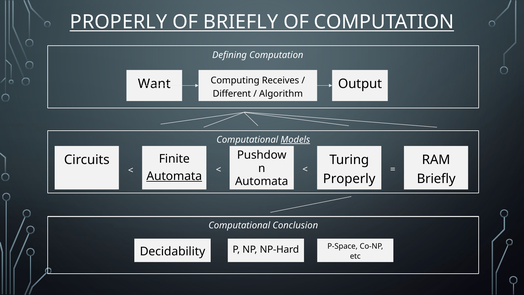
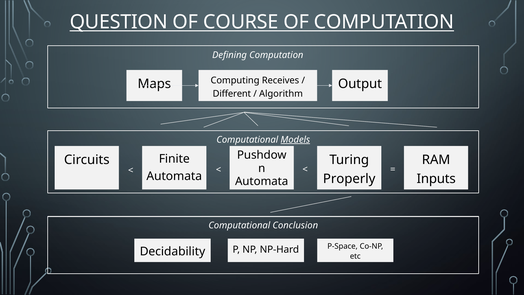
PROPERLY at (119, 22): PROPERLY -> QUESTION
OF BRIEFLY: BRIEFLY -> COURSE
Want: Want -> Maps
Automata at (174, 176) underline: present -> none
Briefly at (436, 179): Briefly -> Inputs
